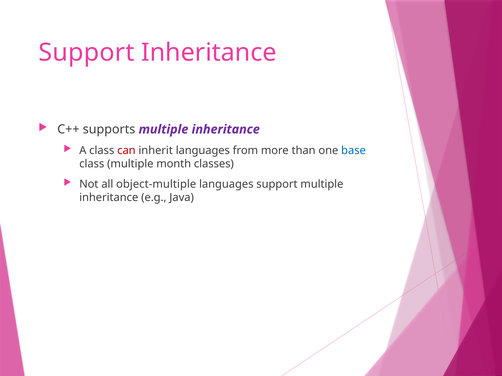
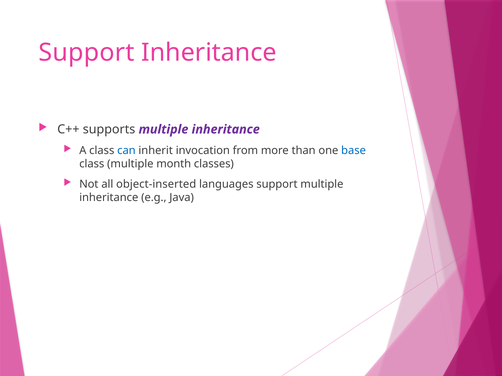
can colour: red -> blue
inherit languages: languages -> invocation
object-multiple: object-multiple -> object-inserted
